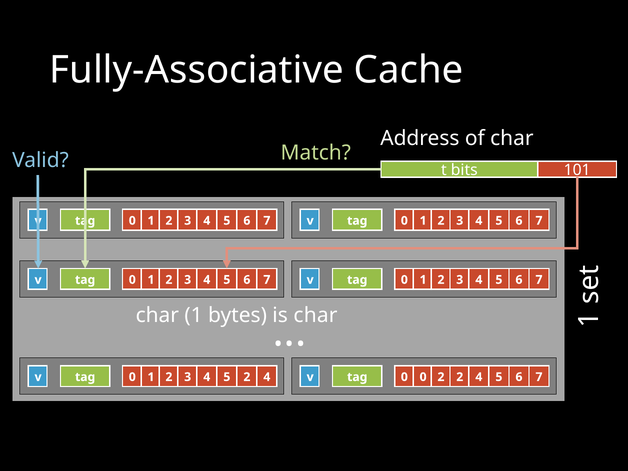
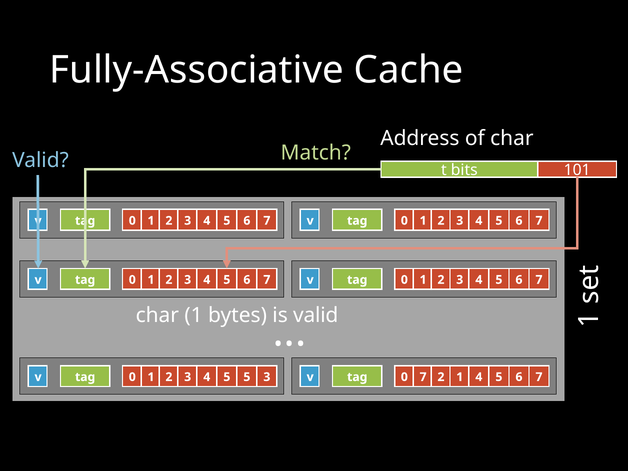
char at (316, 316): char -> valid
3 2: 2 -> 5
2 4: 4 -> 3
0 0: 0 -> 7
v 2: 2 -> 1
